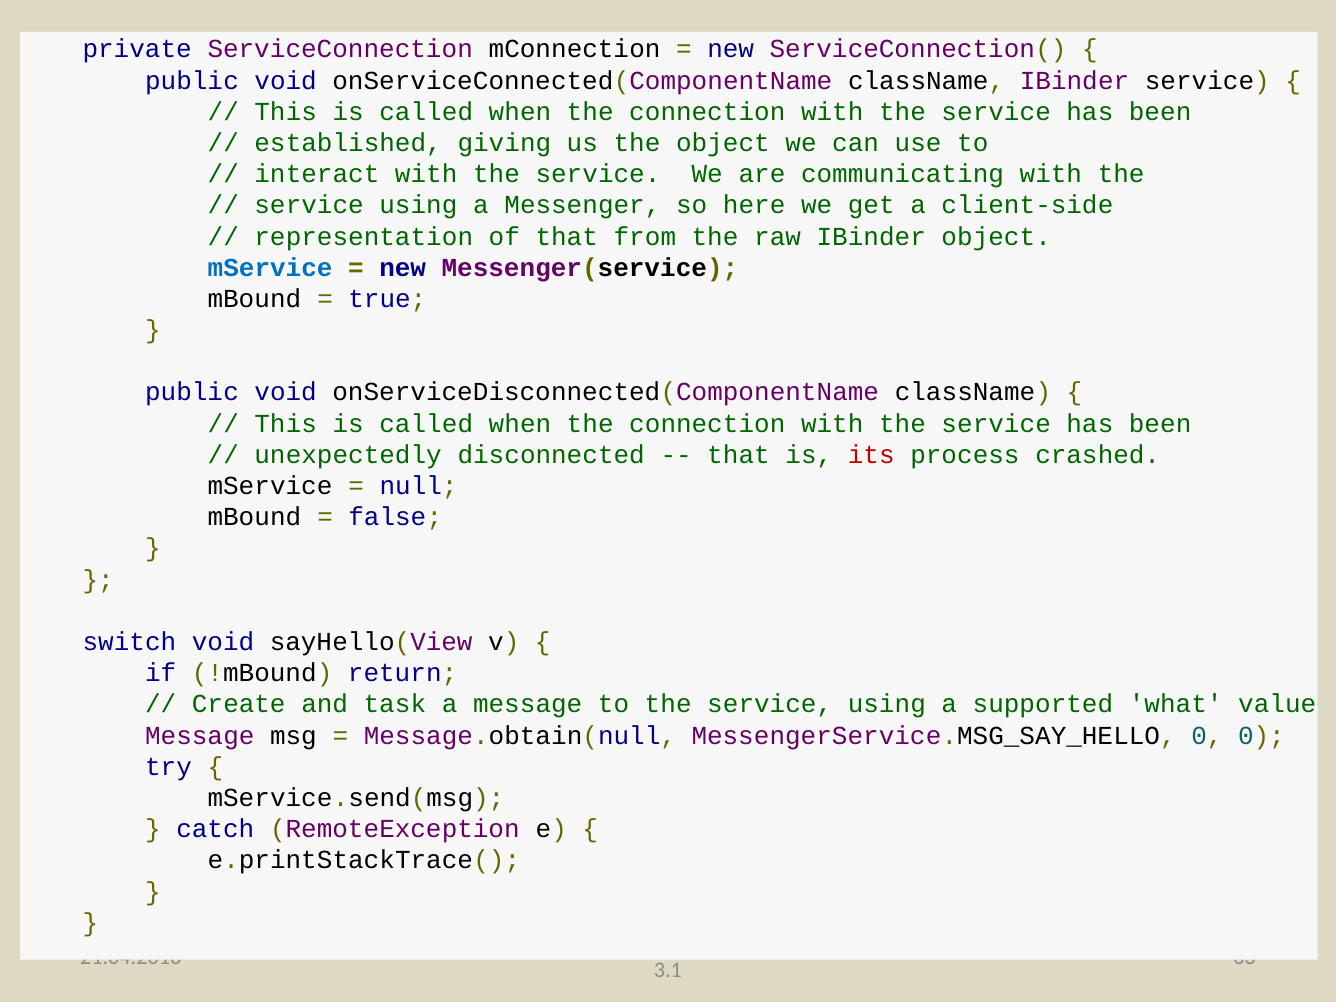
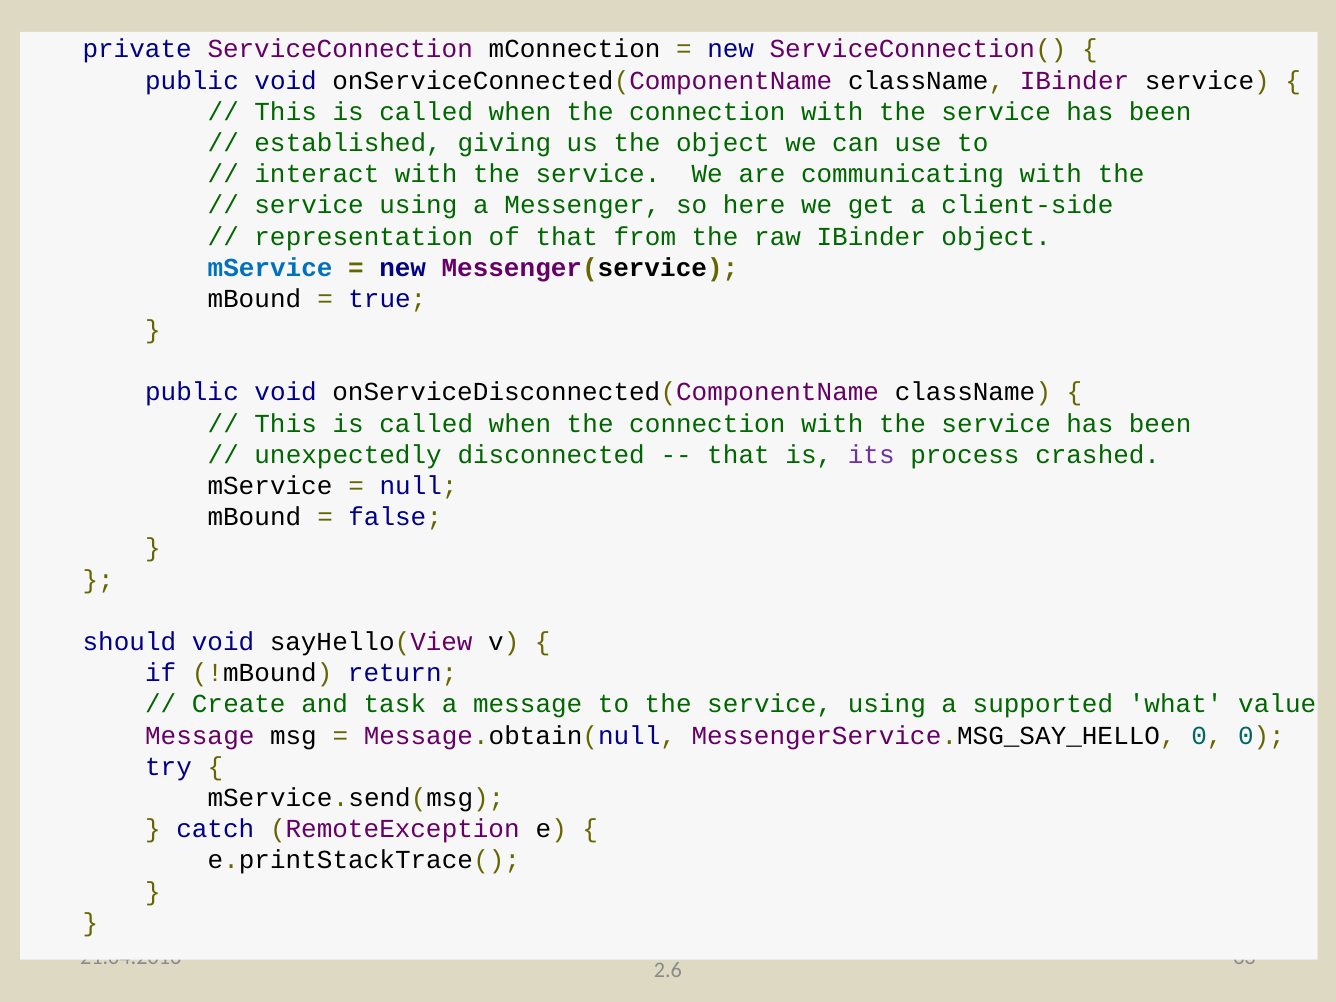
its colour: red -> purple
switch: switch -> should
3.1: 3.1 -> 2.6
